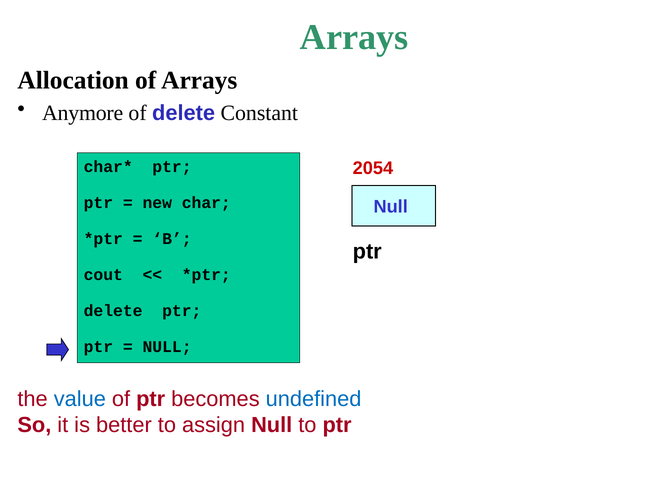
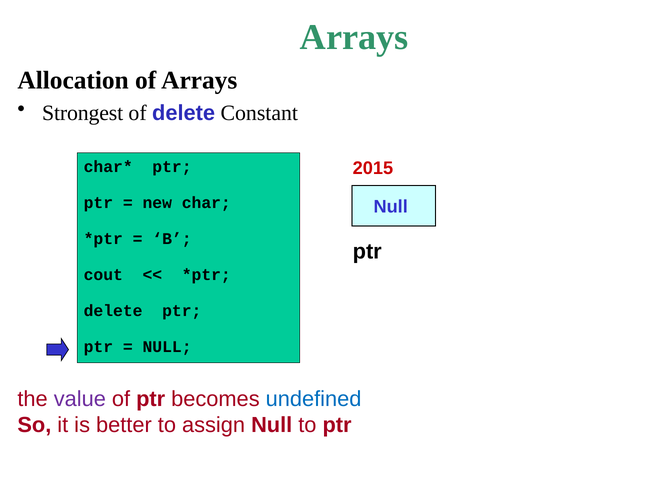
Anymore: Anymore -> Strongest
2054: 2054 -> 2015
value colour: blue -> purple
